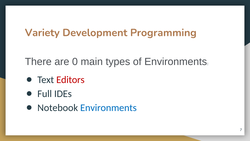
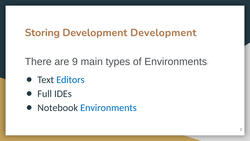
Variety: Variety -> Storing
Development Programming: Programming -> Development
0: 0 -> 9
Editors colour: red -> blue
